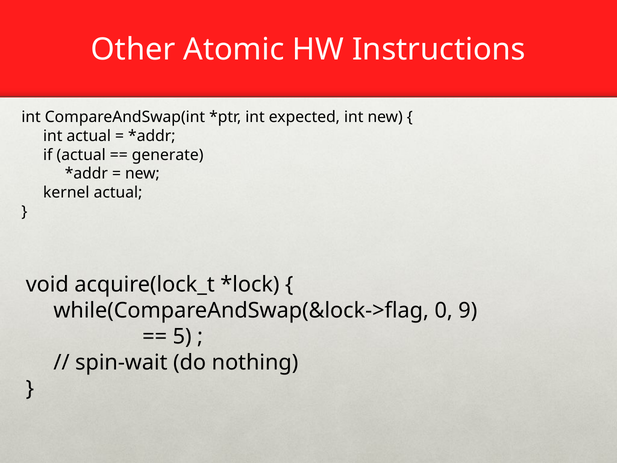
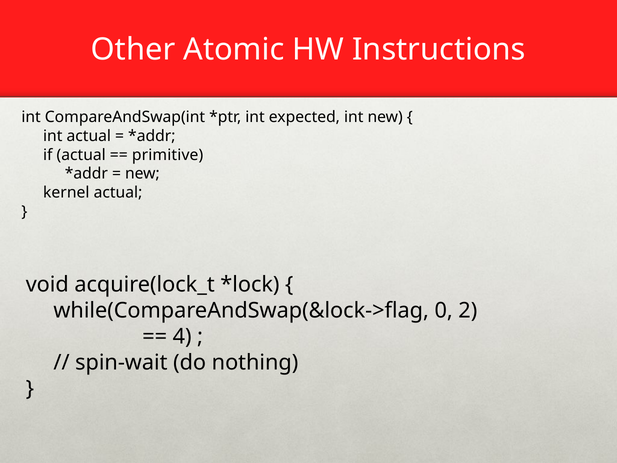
generate: generate -> primitive
9: 9 -> 2
5: 5 -> 4
